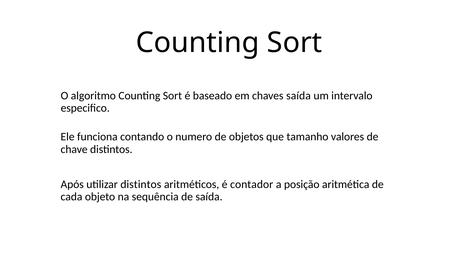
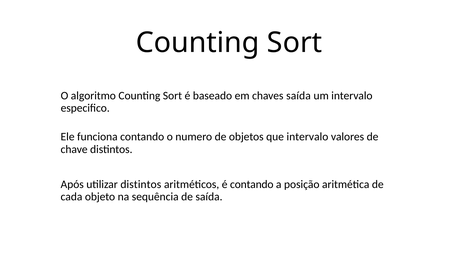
que tamanho: tamanho -> intervalo
é contador: contador -> contando
